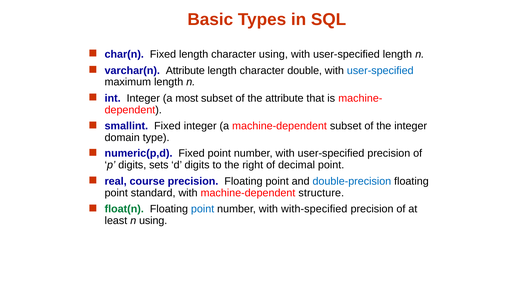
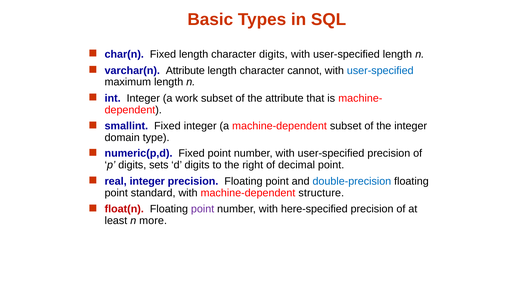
character using: using -> digits
double: double -> cannot
most: most -> work
real course: course -> integer
float(n colour: green -> red
point at (203, 209) colour: blue -> purple
with-specified: with-specified -> here-specified
n using: using -> more
